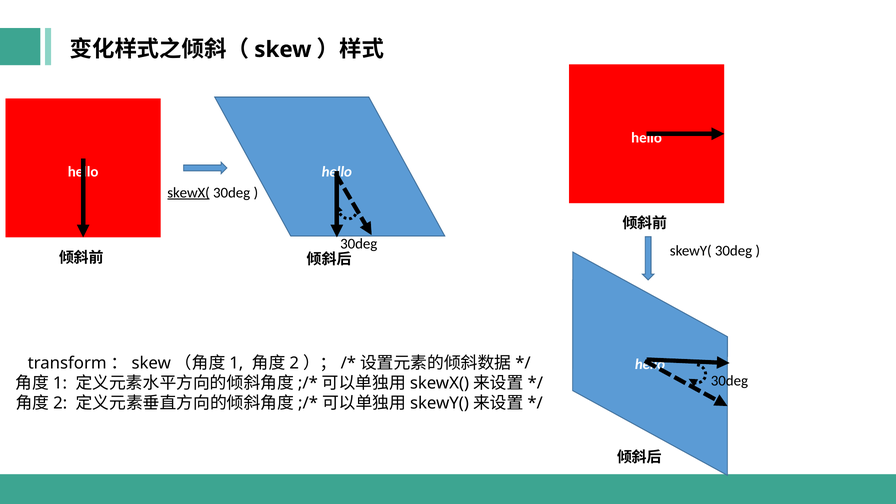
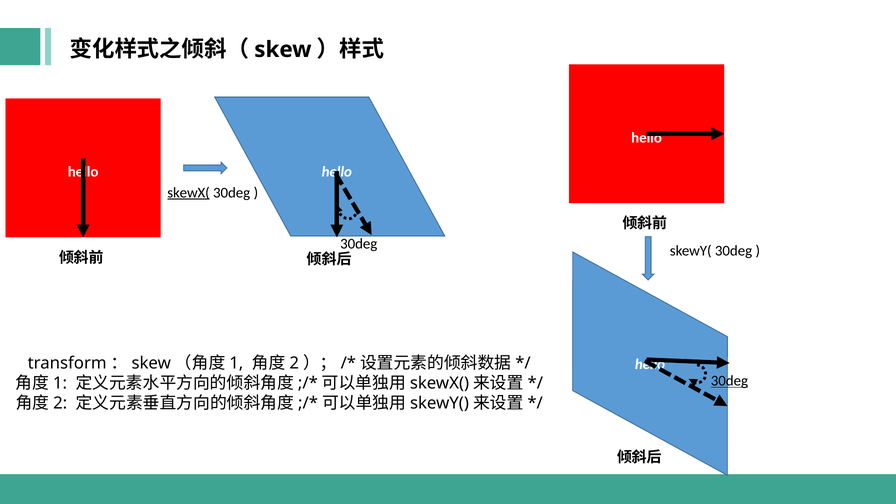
30deg at (729, 381) underline: none -> present
